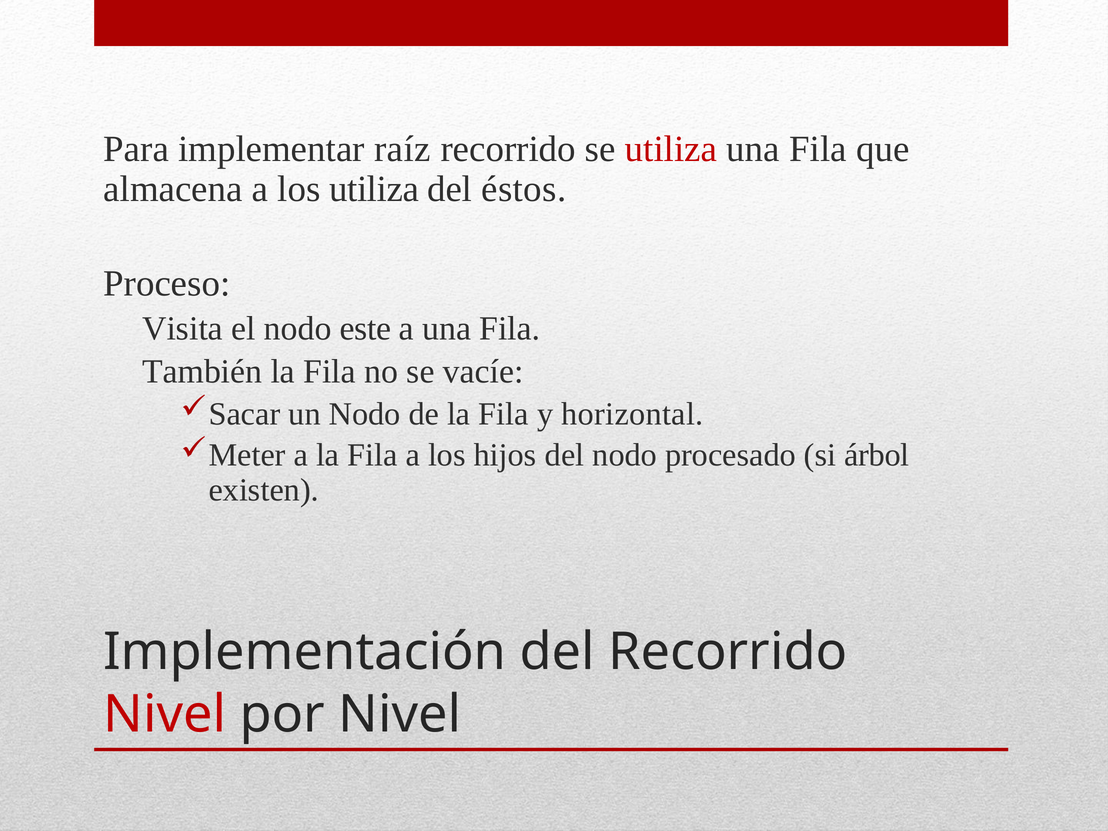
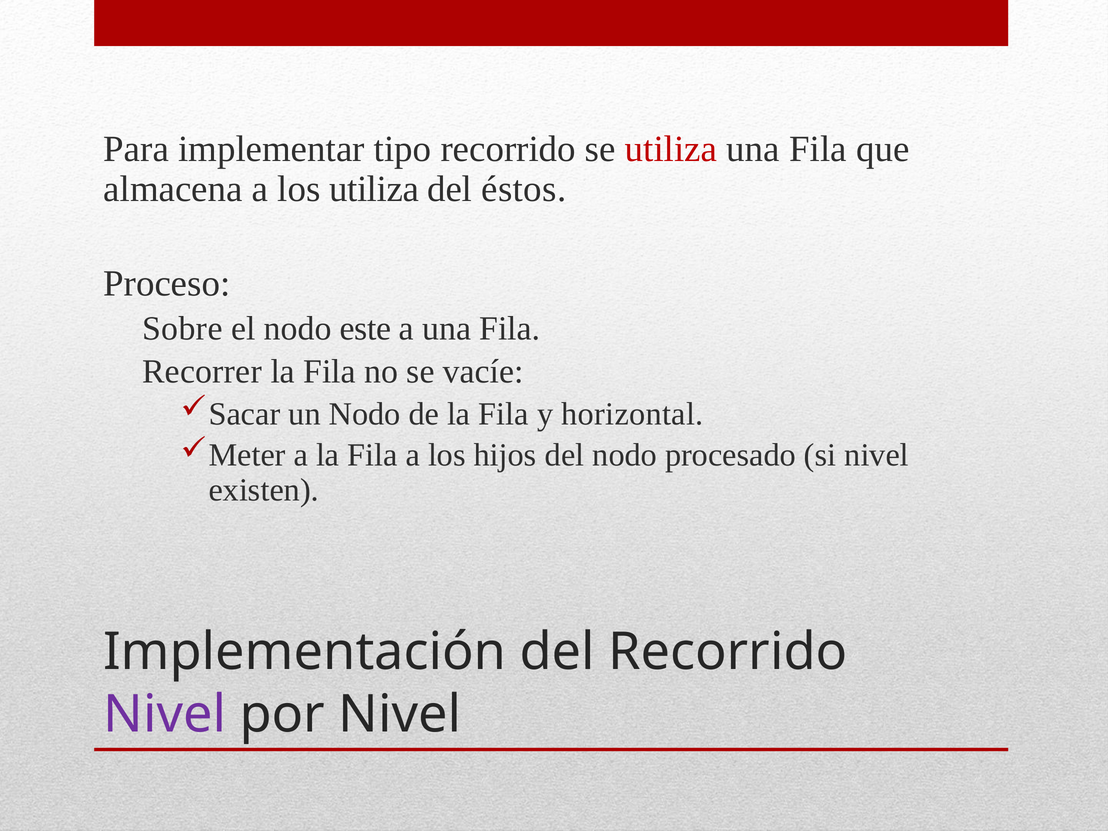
raíz: raíz -> tipo
Visita: Visita -> Sobre
También: También -> Recorrer
si árbol: árbol -> nivel
Nivel at (165, 715) colour: red -> purple
